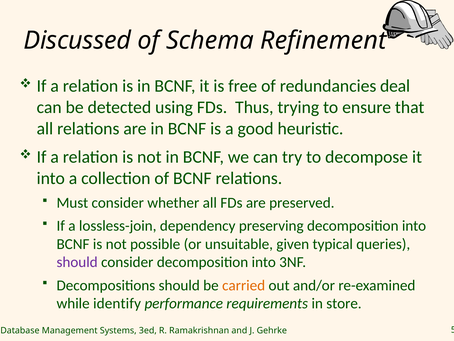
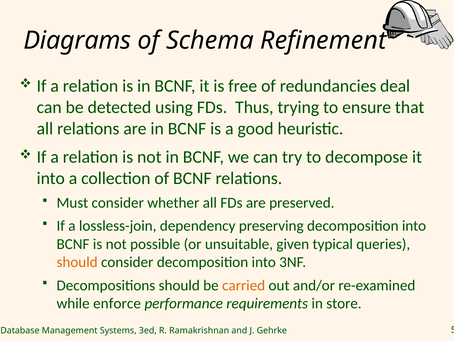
Discussed: Discussed -> Diagrams
should at (77, 262) colour: purple -> orange
identify: identify -> enforce
